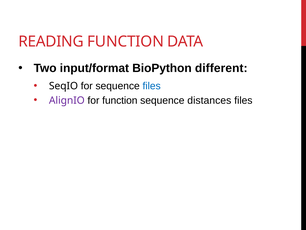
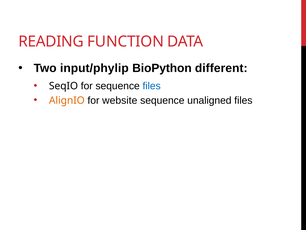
input/format: input/format -> input/phylip
AlignIO colour: purple -> orange
for function: function -> website
distances: distances -> unaligned
